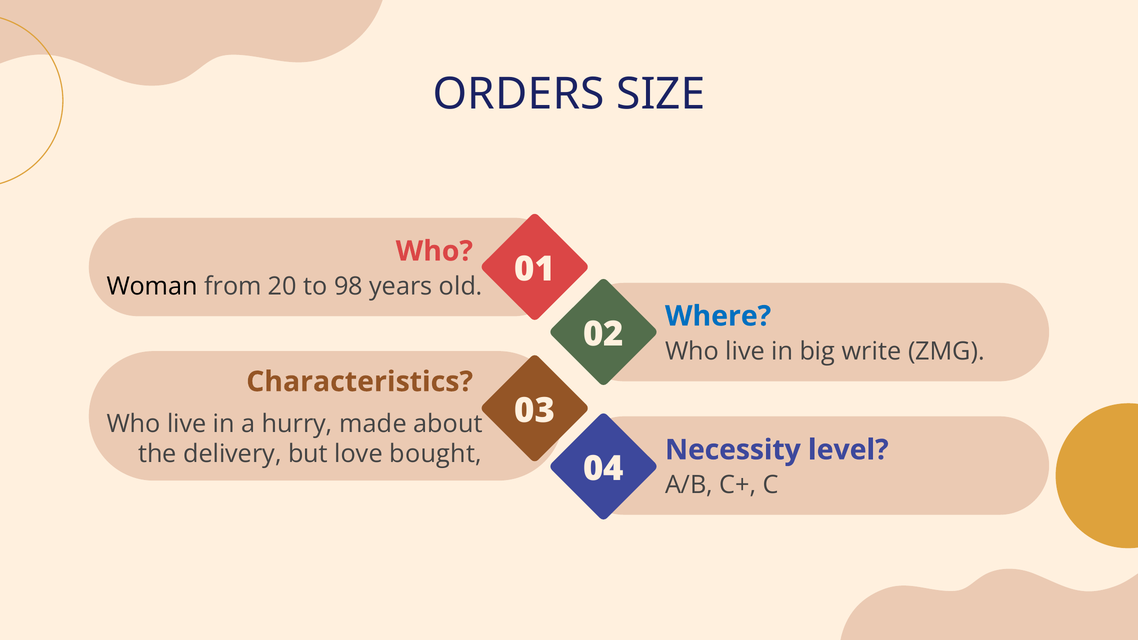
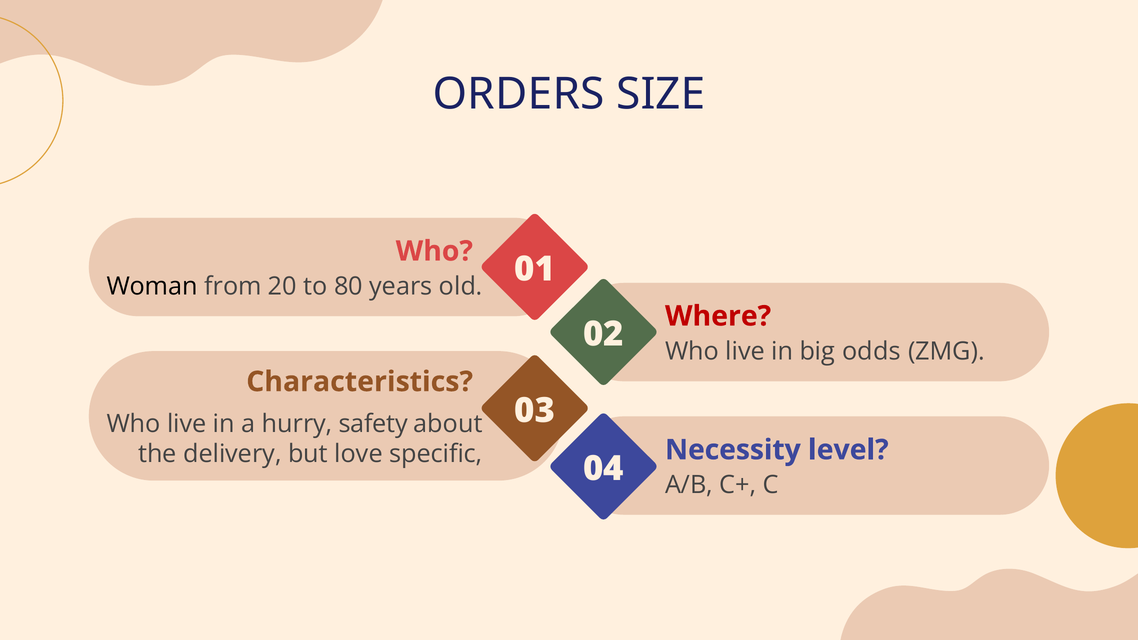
98: 98 -> 80
Where colour: blue -> red
write: write -> odds
made: made -> safety
bought: bought -> specific
